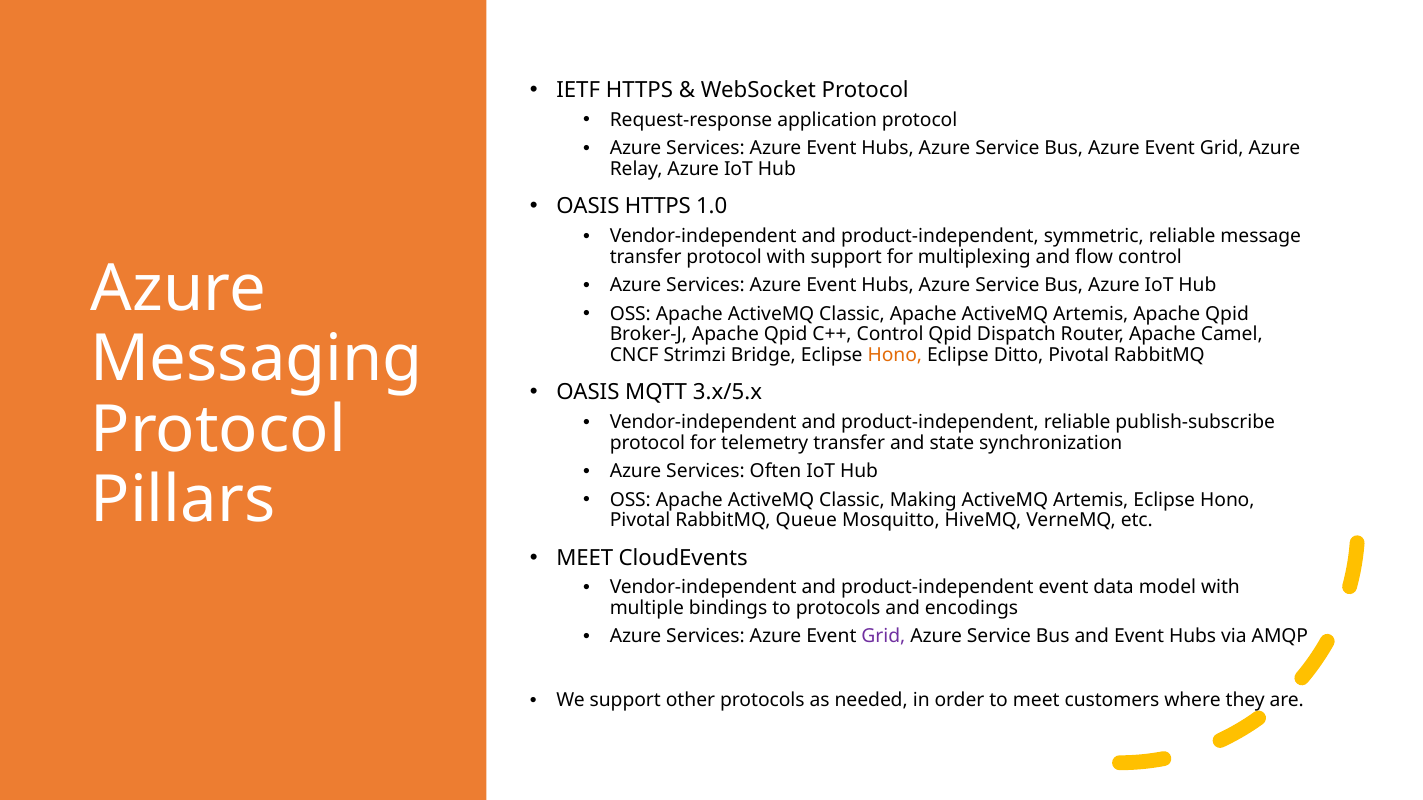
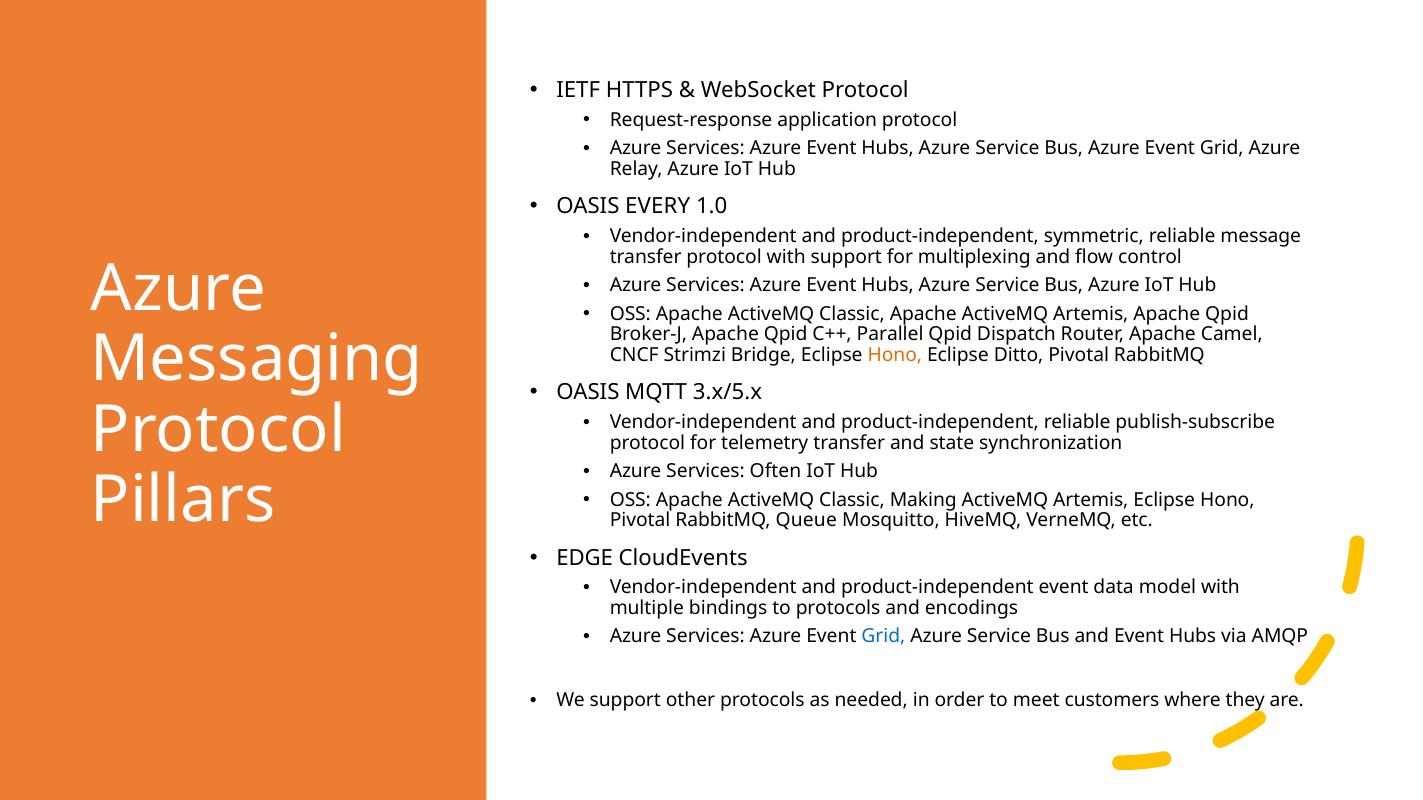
OASIS HTTPS: HTTPS -> EVERY
C++ Control: Control -> Parallel
MEET at (585, 558): MEET -> EDGE
Grid at (883, 637) colour: purple -> blue
